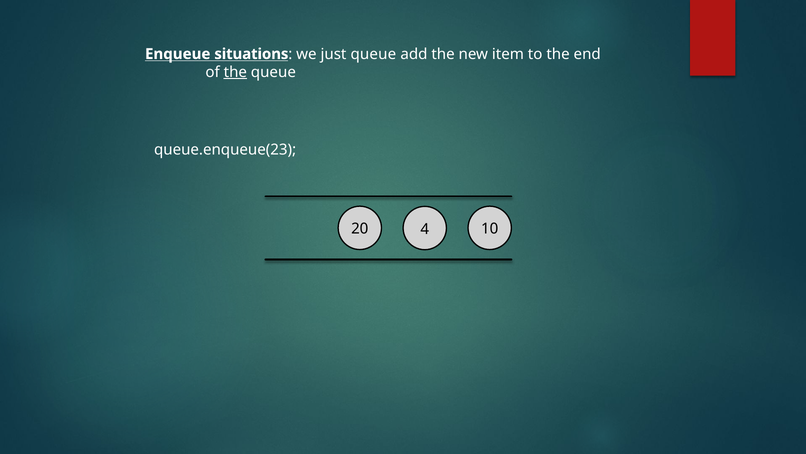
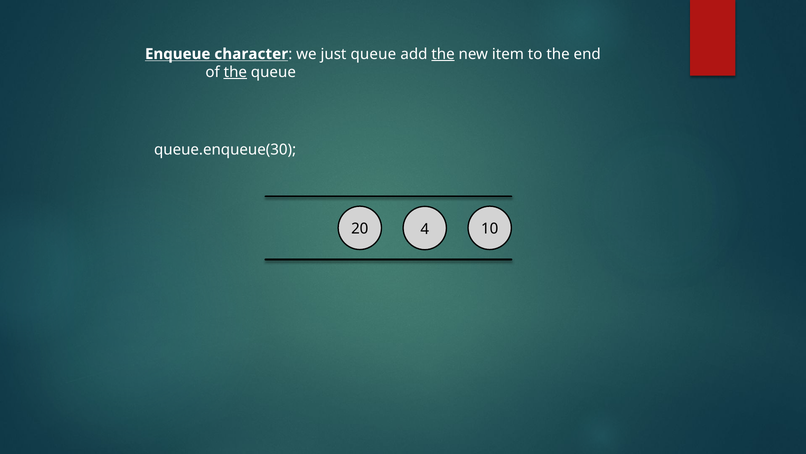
situations: situations -> character
the at (443, 54) underline: none -> present
queue.enqueue(23: queue.enqueue(23 -> queue.enqueue(30
